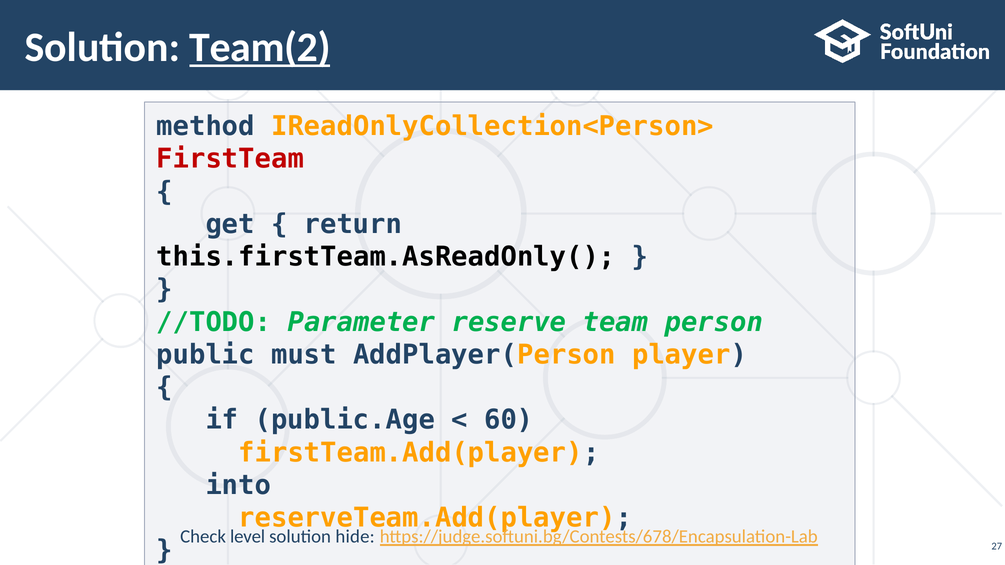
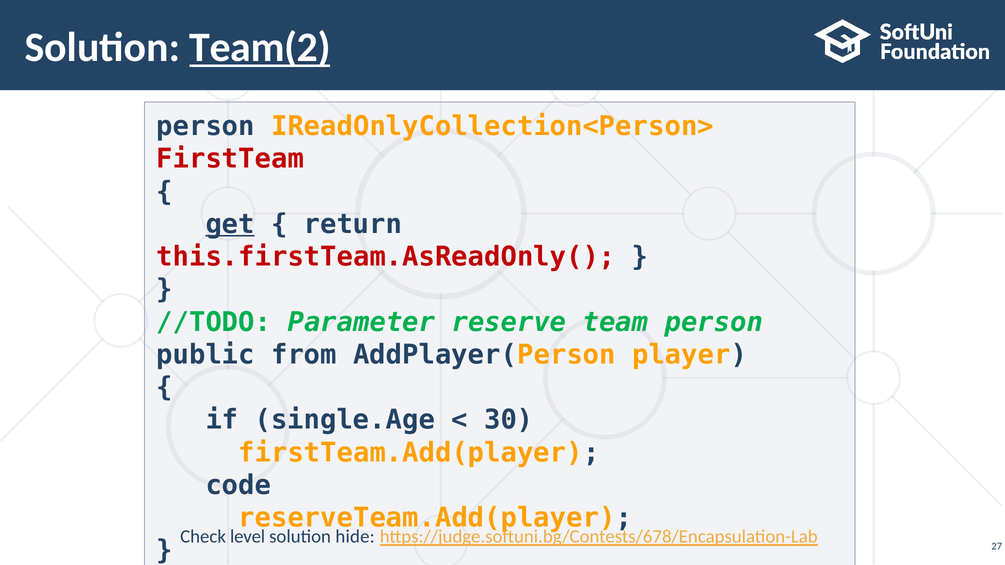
method at (206, 126): method -> person
get underline: none -> present
this.firstTeam.AsReadOnly( colour: black -> red
must: must -> from
public.Age: public.Age -> single.Age
60: 60 -> 30
into: into -> code
